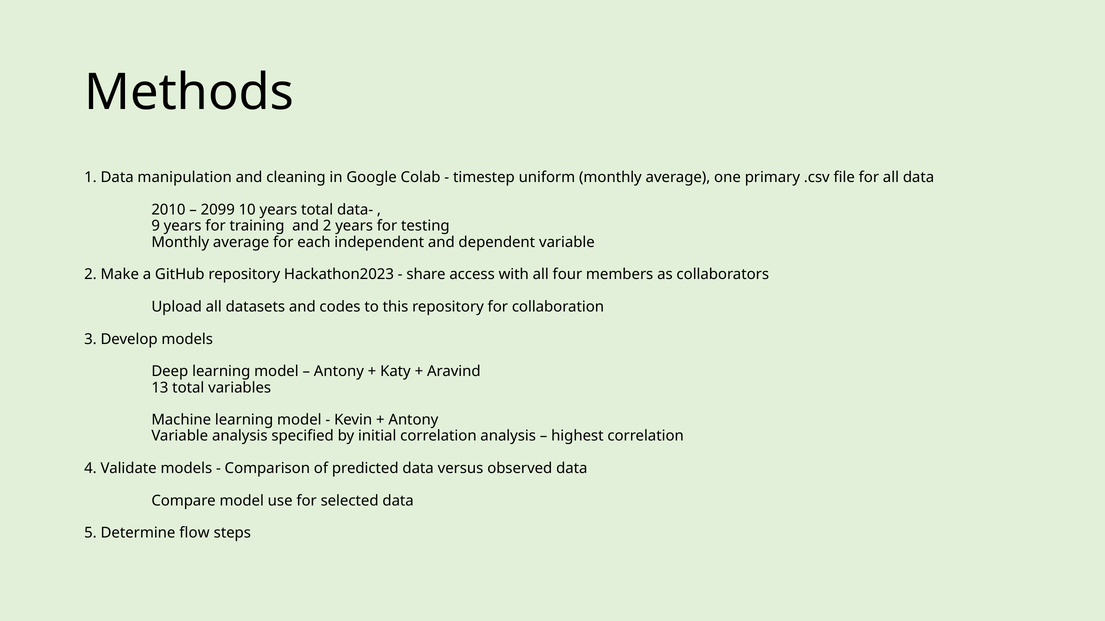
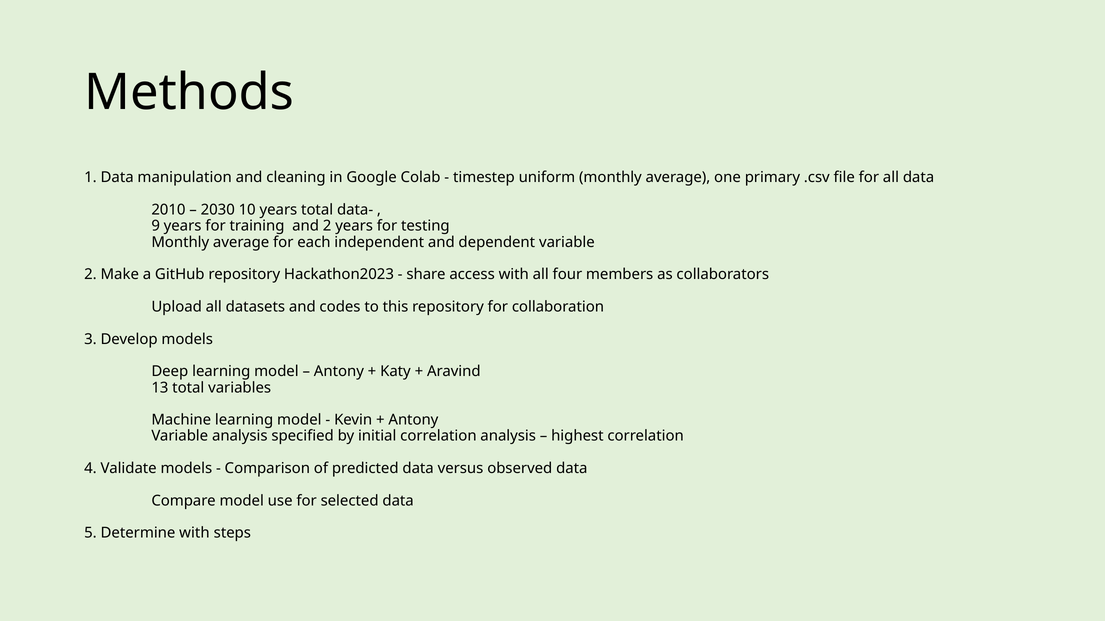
2099: 2099 -> 2030
Determine flow: flow -> with
